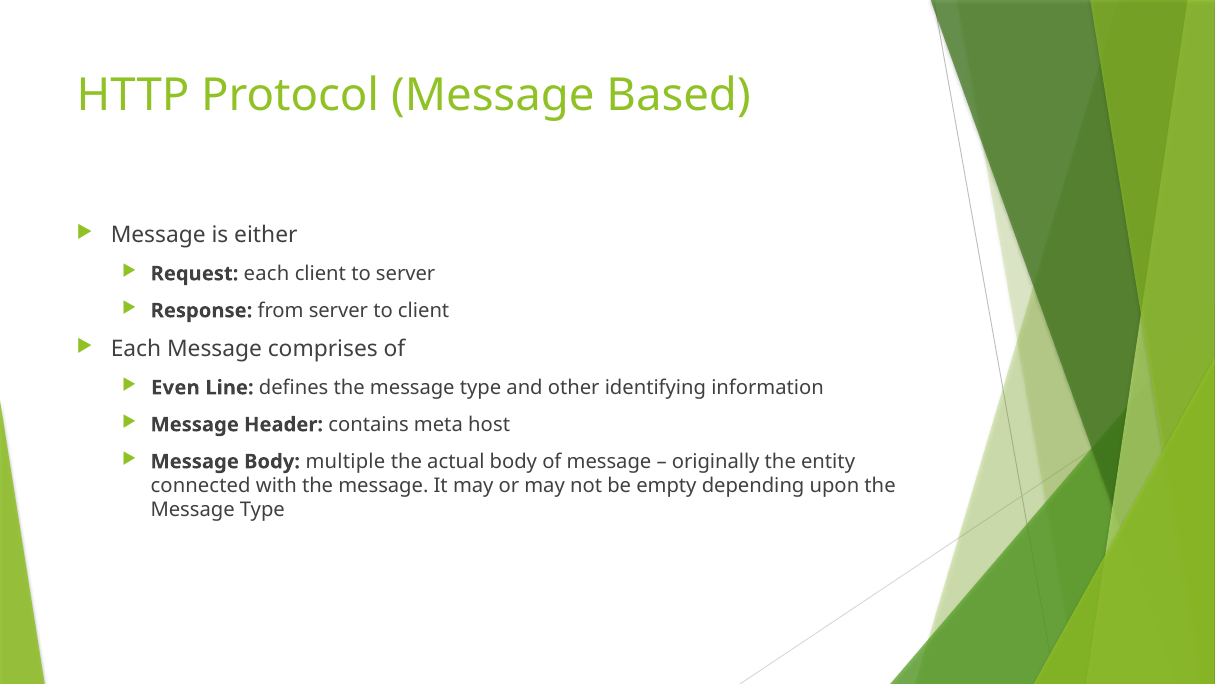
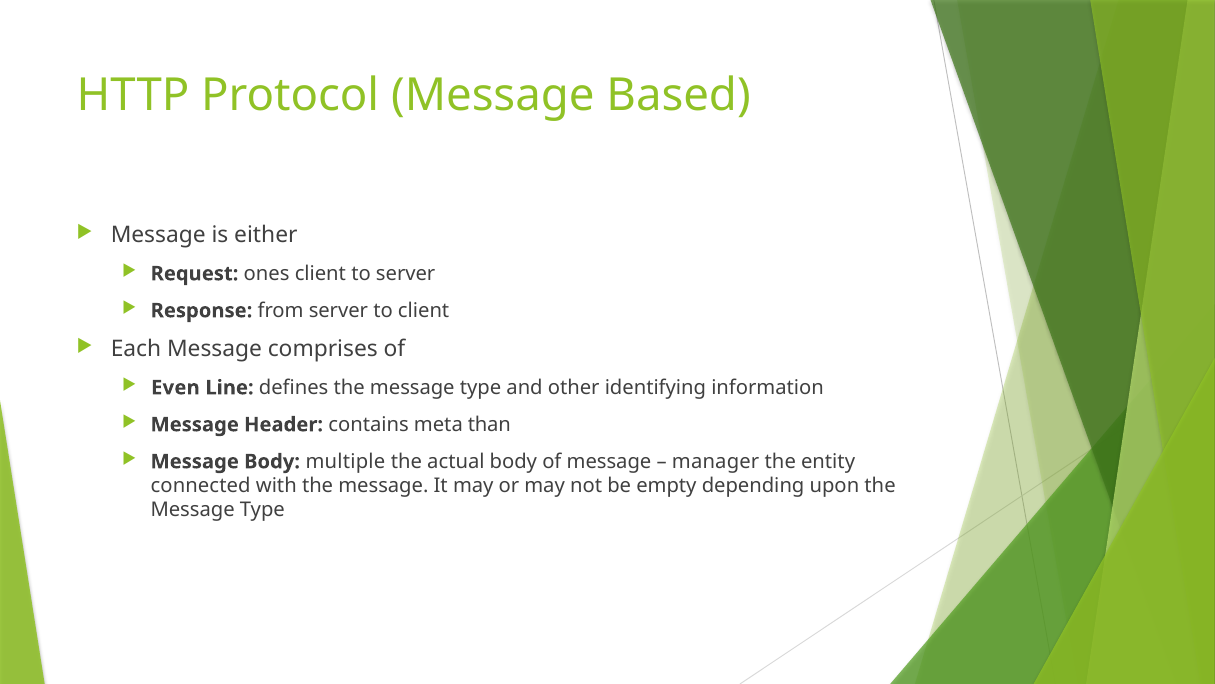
Request each: each -> ones
host: host -> than
originally: originally -> manager
